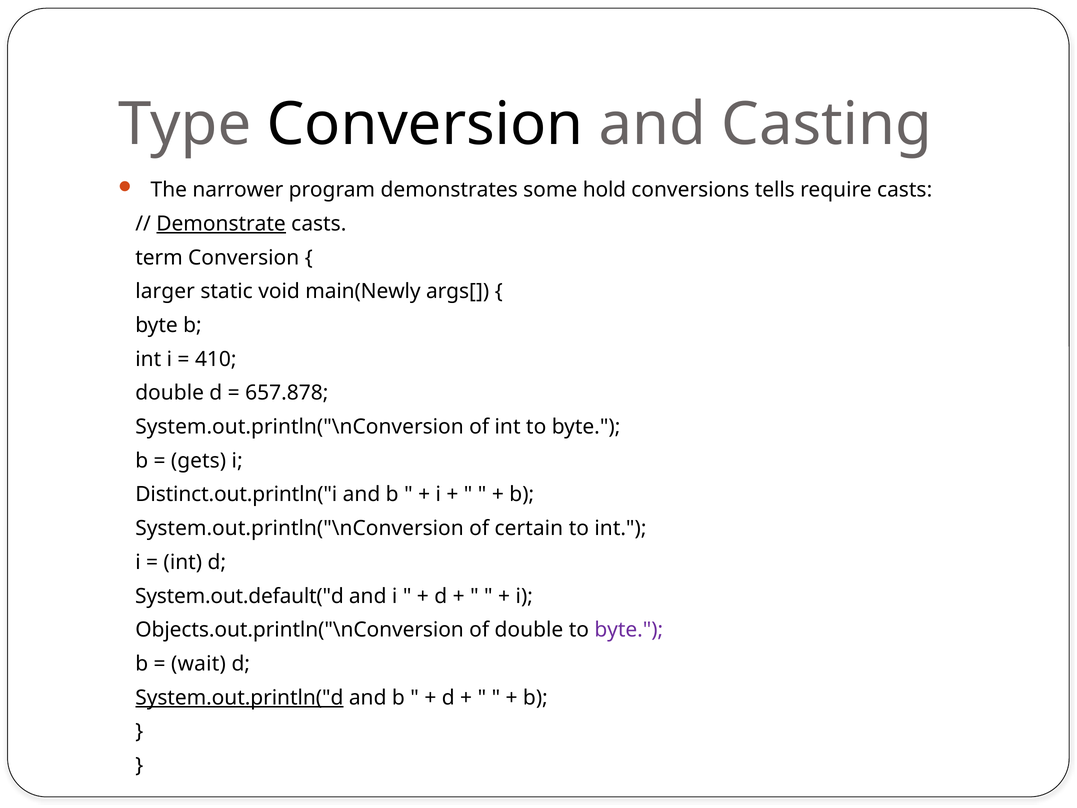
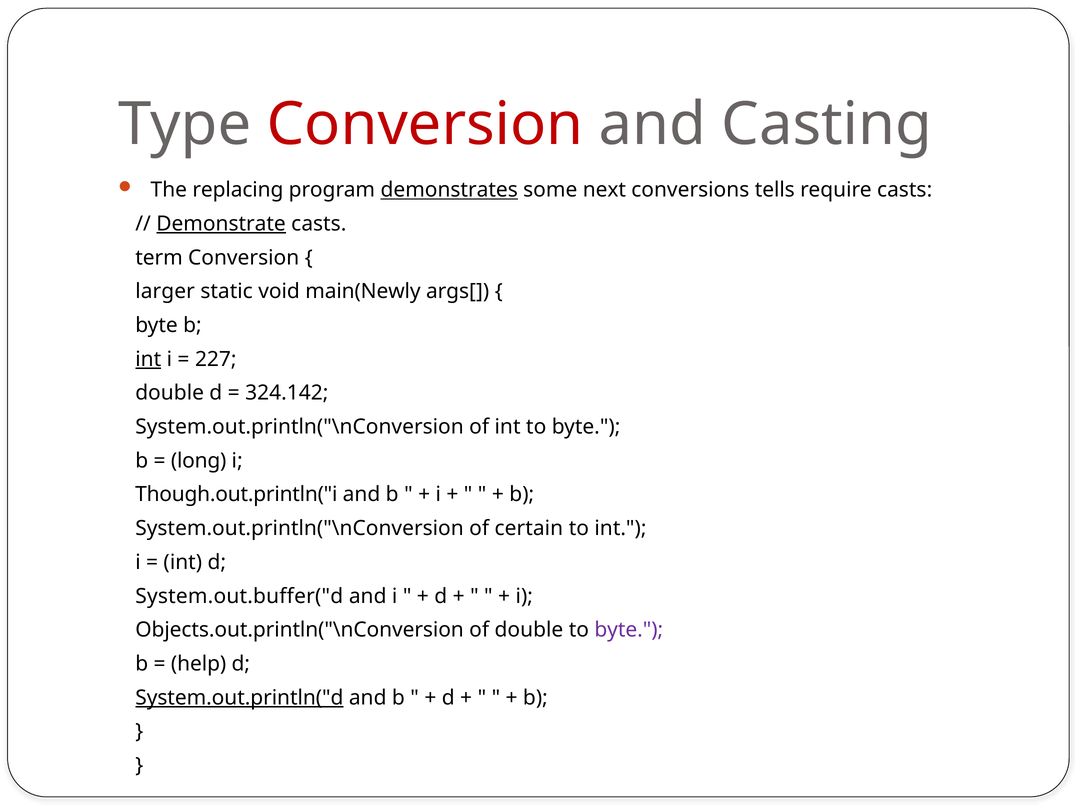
Conversion at (425, 124) colour: black -> red
narrower: narrower -> replacing
demonstrates underline: none -> present
hold: hold -> next
int at (148, 359) underline: none -> present
410: 410 -> 227
657.878: 657.878 -> 324.142
gets: gets -> long
Distinct.out.println("i: Distinct.out.println("i -> Though.out.println("i
System.out.default("d: System.out.default("d -> System.out.buffer("d
wait: wait -> help
